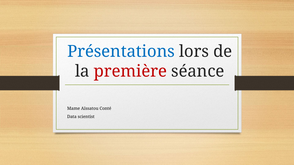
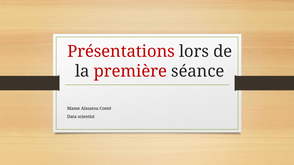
Présentations colour: blue -> red
